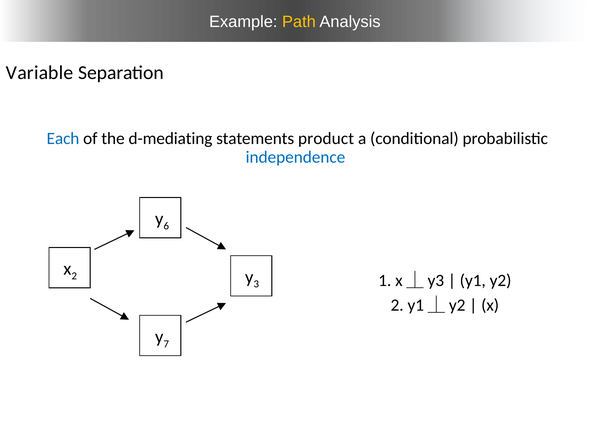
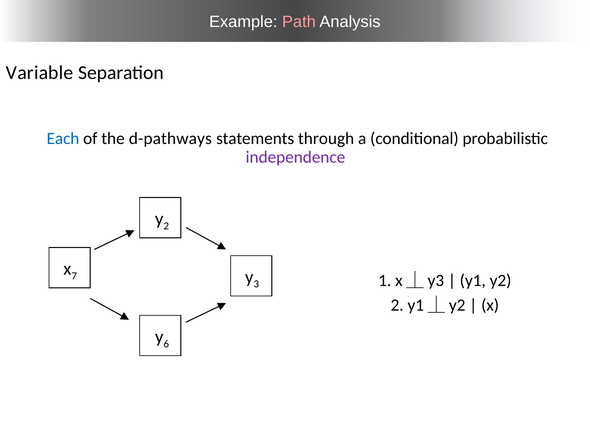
Path colour: yellow -> pink
d-mediating: d-mediating -> d-pathways
product: product -> through
independence colour: blue -> purple
6 at (166, 226): 6 -> 2
x 2: 2 -> 7
7: 7 -> 6
